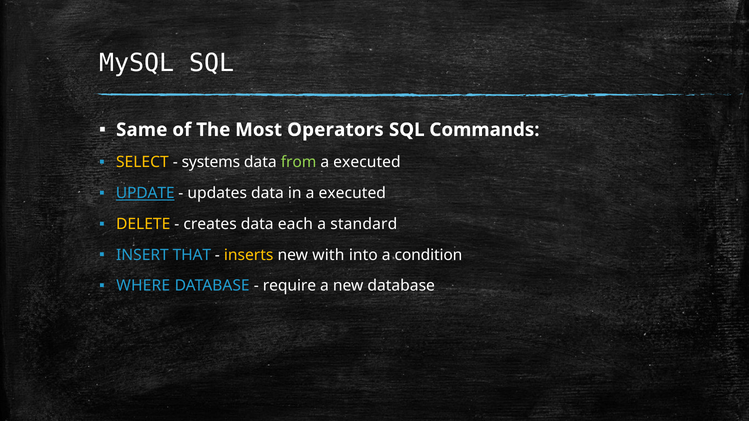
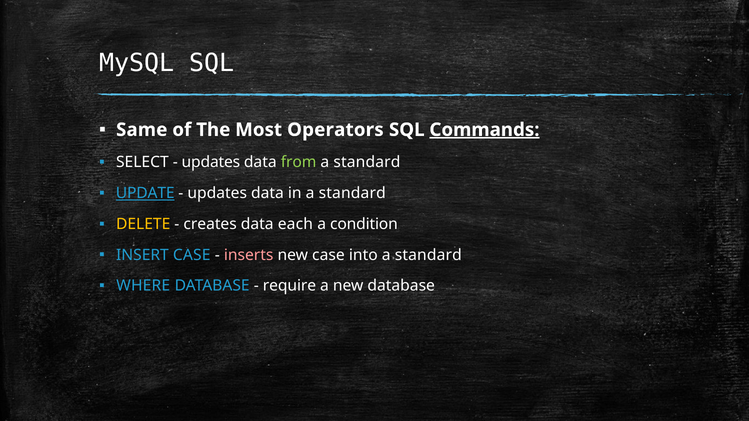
Commands underline: none -> present
SELECT colour: yellow -> white
systems at (211, 162): systems -> updates
executed at (367, 162): executed -> standard
in a executed: executed -> standard
standard: standard -> condition
INSERT THAT: THAT -> CASE
inserts colour: yellow -> pink
new with: with -> case
into a condition: condition -> standard
